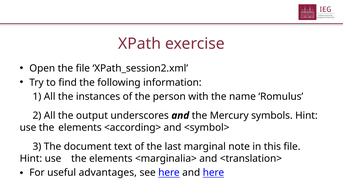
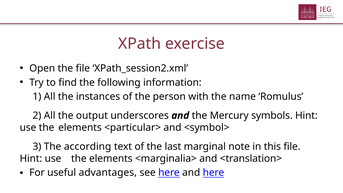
<according>: <according> -> <particular>
document: document -> according
